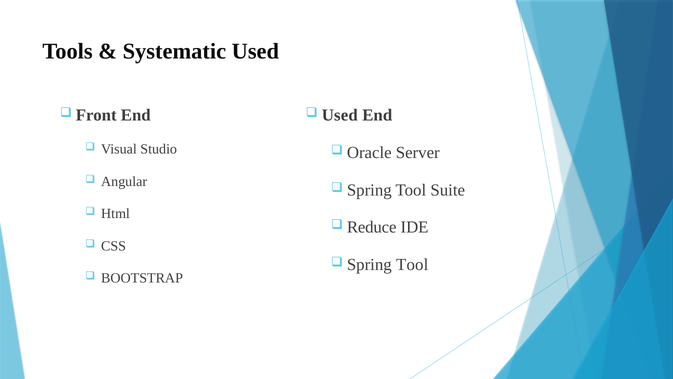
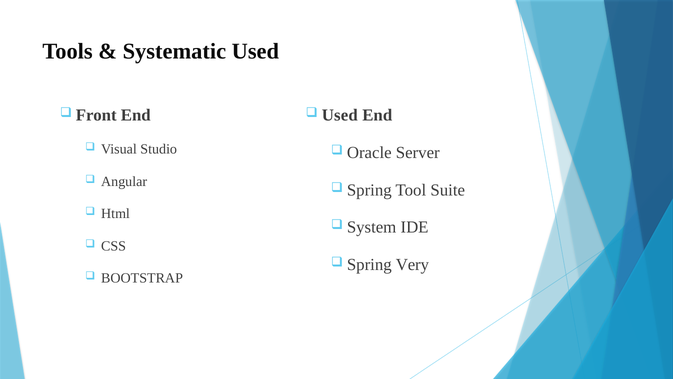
Reduce: Reduce -> System
Tool at (412, 264): Tool -> Very
